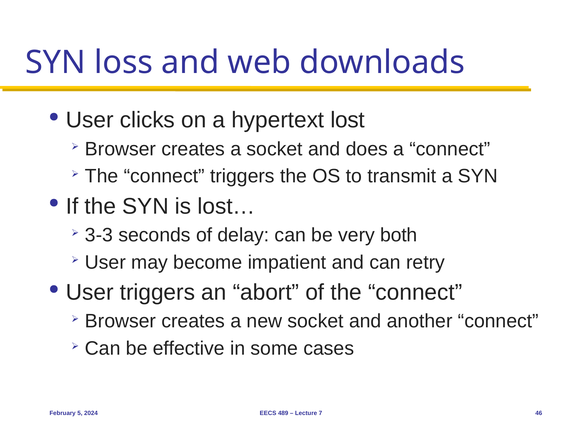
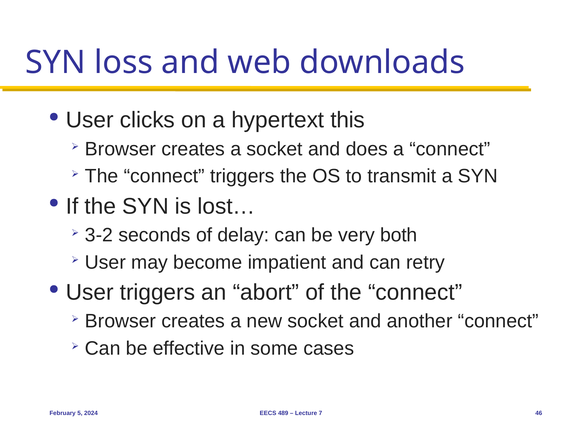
lost: lost -> this
3-3: 3-3 -> 3-2
